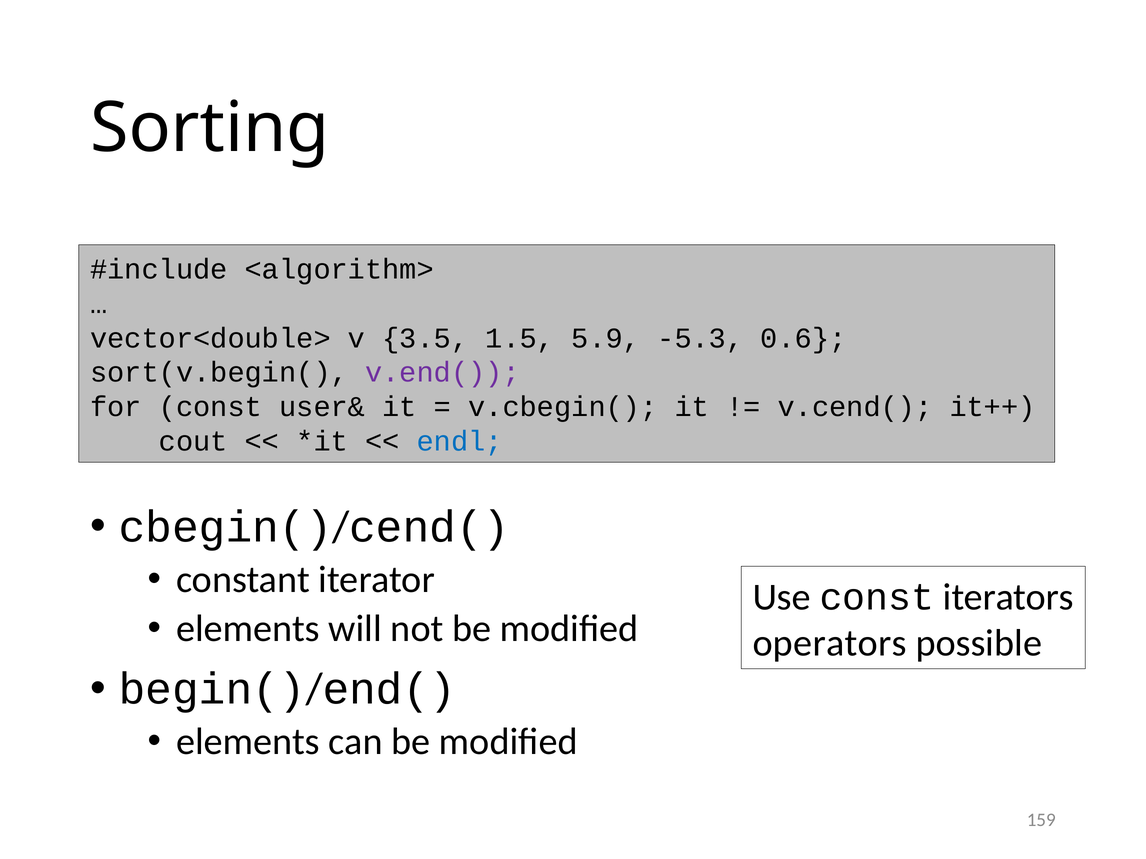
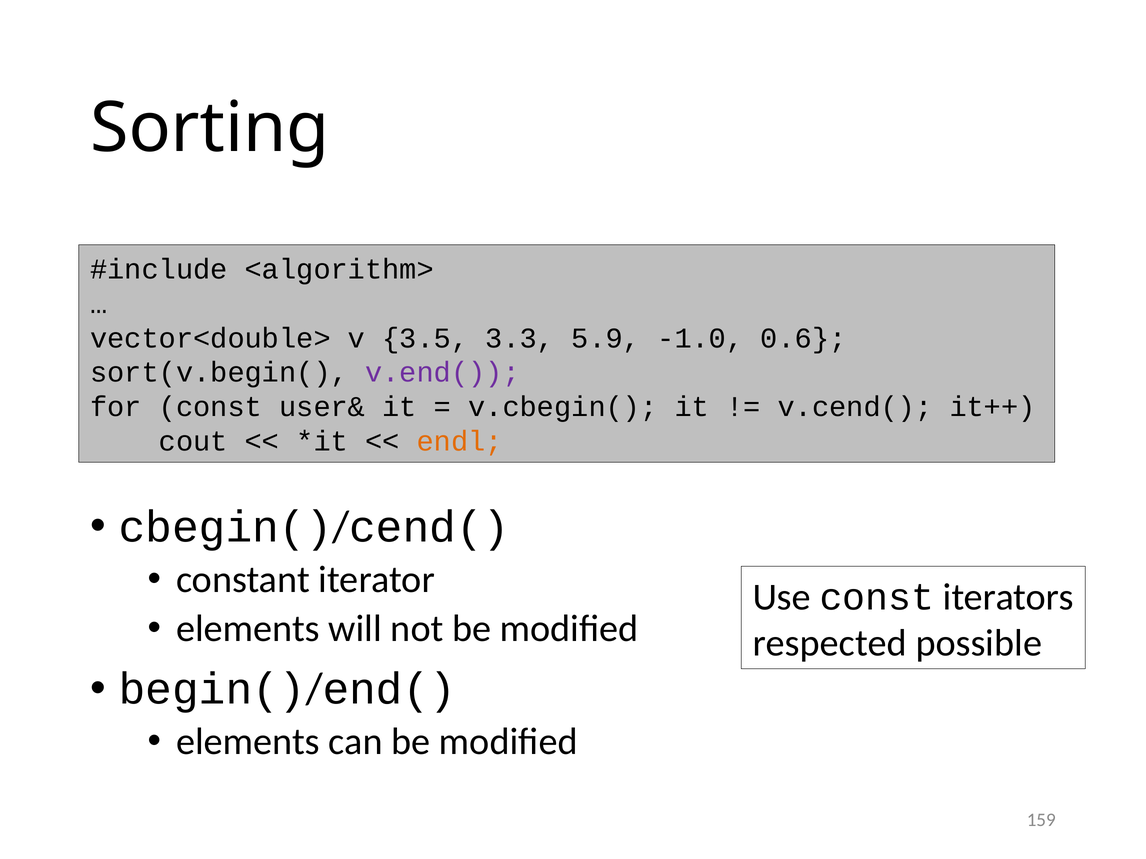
1.5: 1.5 -> 3.3
-5.3: -5.3 -> -1.0
endl colour: blue -> orange
operators: operators -> respected
